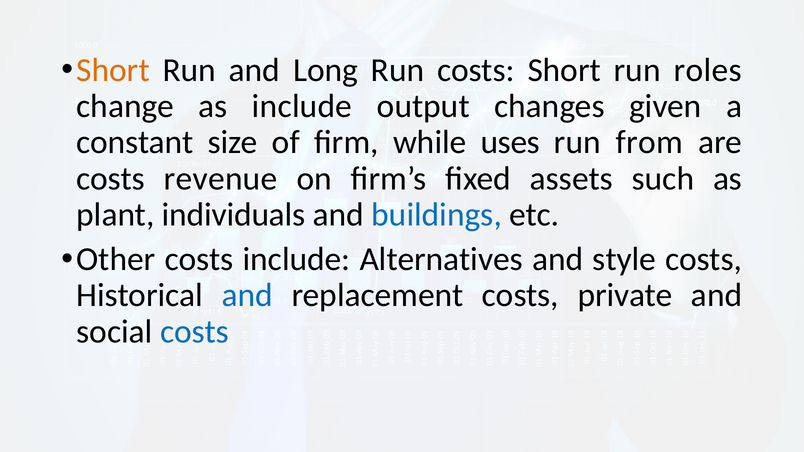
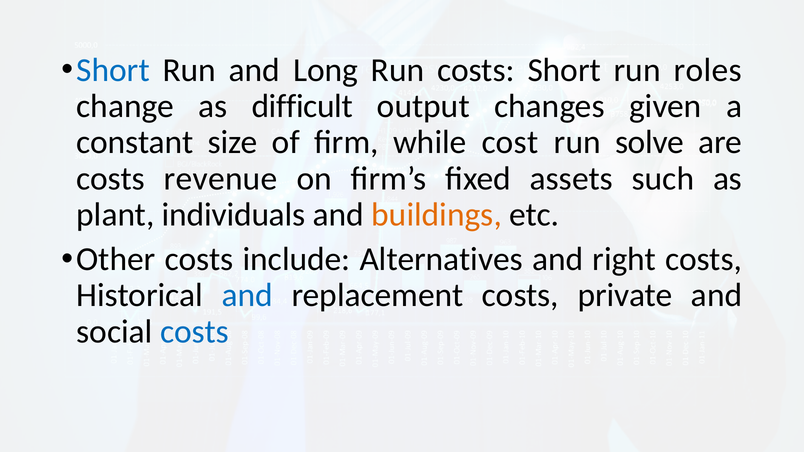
Short at (113, 70) colour: orange -> blue
as include: include -> difficult
uses: uses -> cost
from: from -> solve
buildings colour: blue -> orange
style: style -> right
